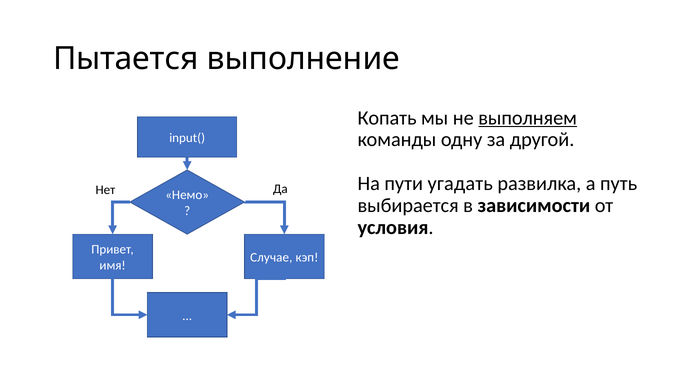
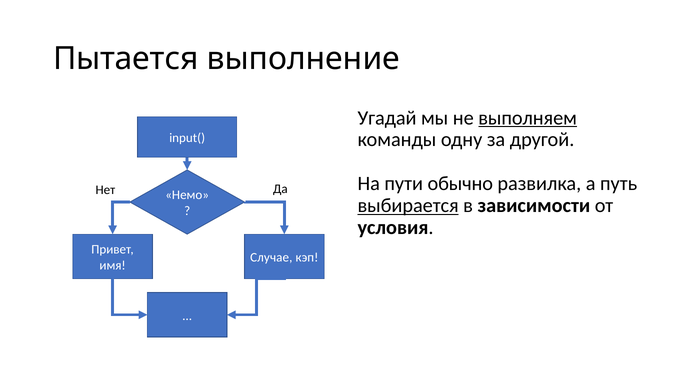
Копать: Копать -> Угадай
угадать: угадать -> обычно
выбирается underline: none -> present
